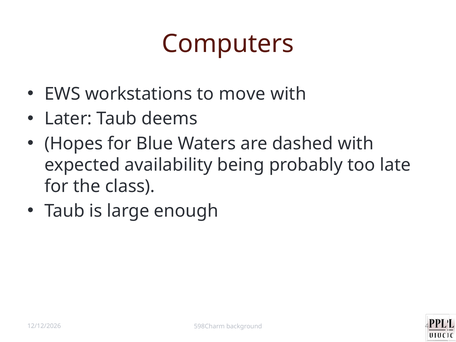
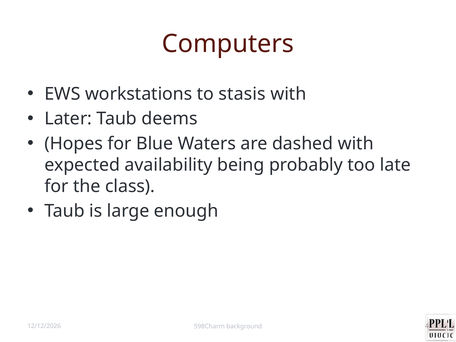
move: move -> stasis
